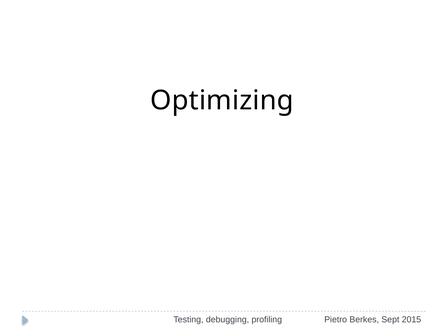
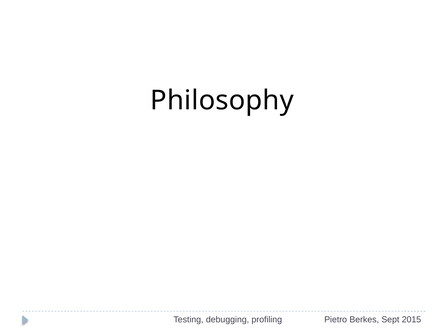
Optimizing: Optimizing -> Philosophy
